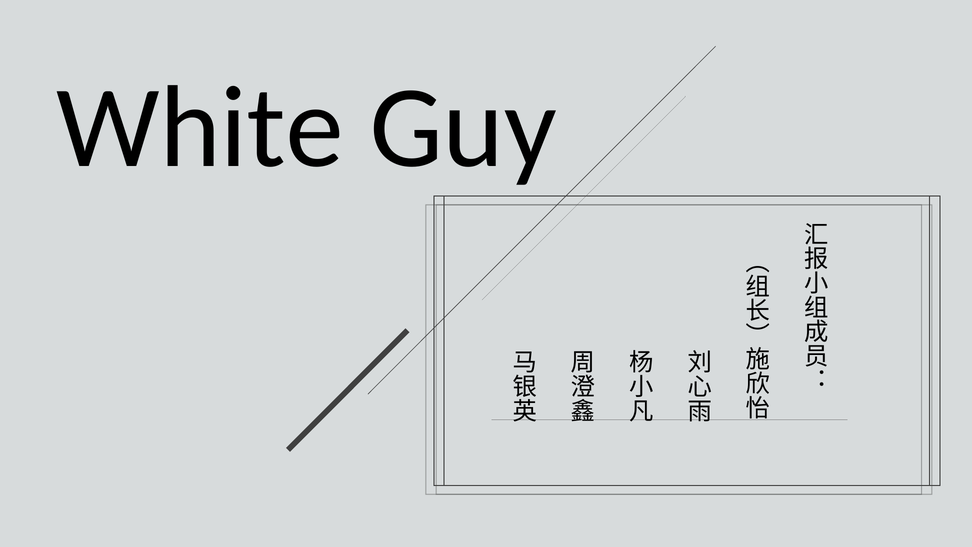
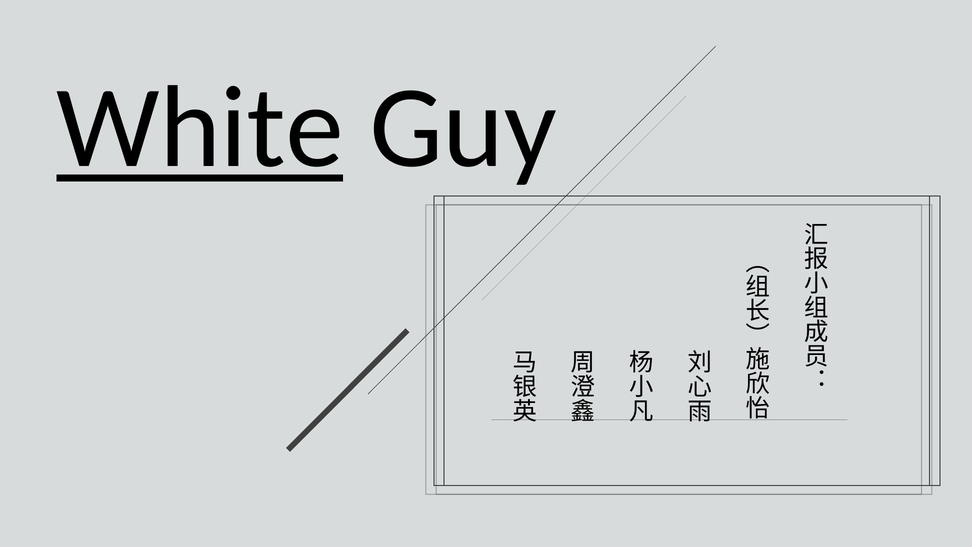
White underline: none -> present
